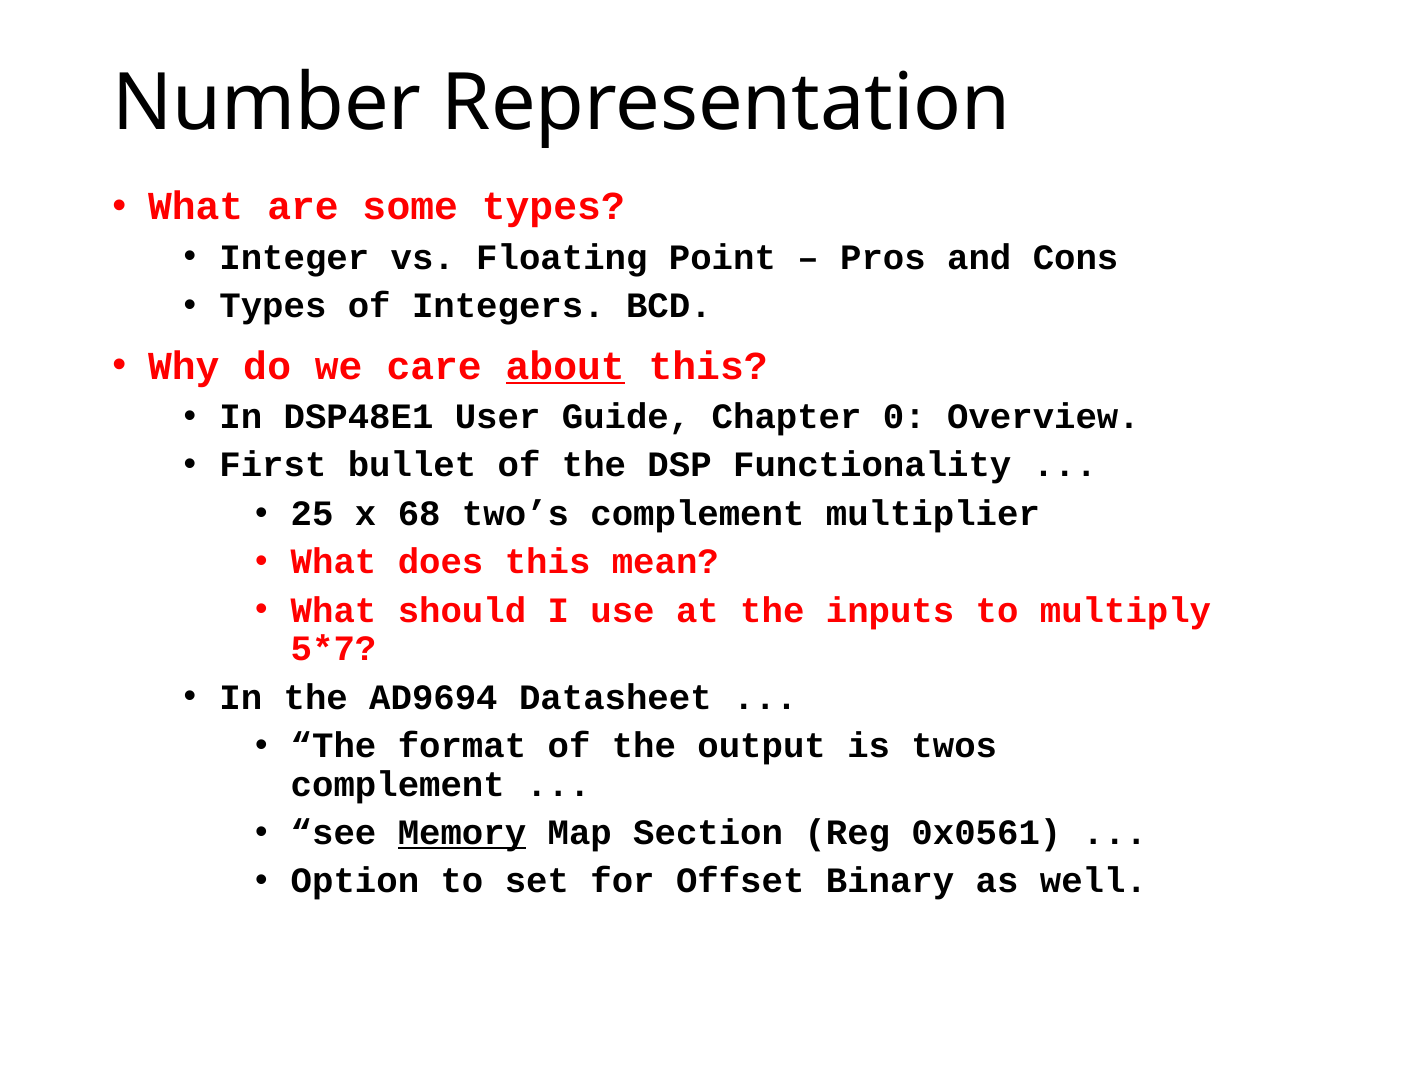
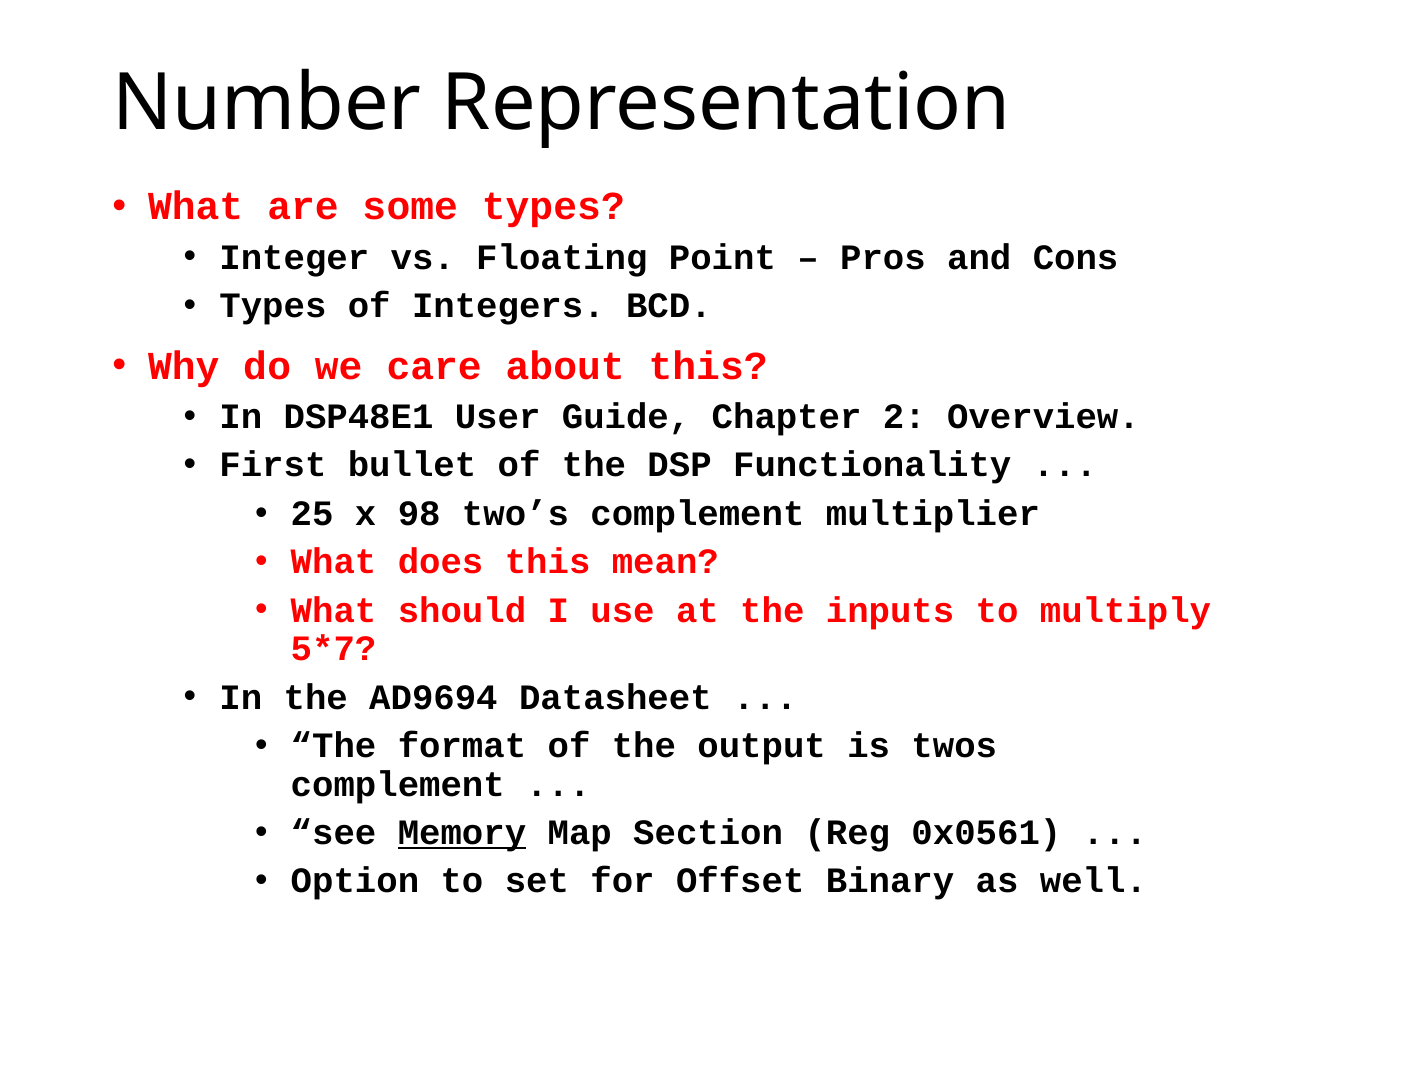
about underline: present -> none
0: 0 -> 2
68: 68 -> 98
